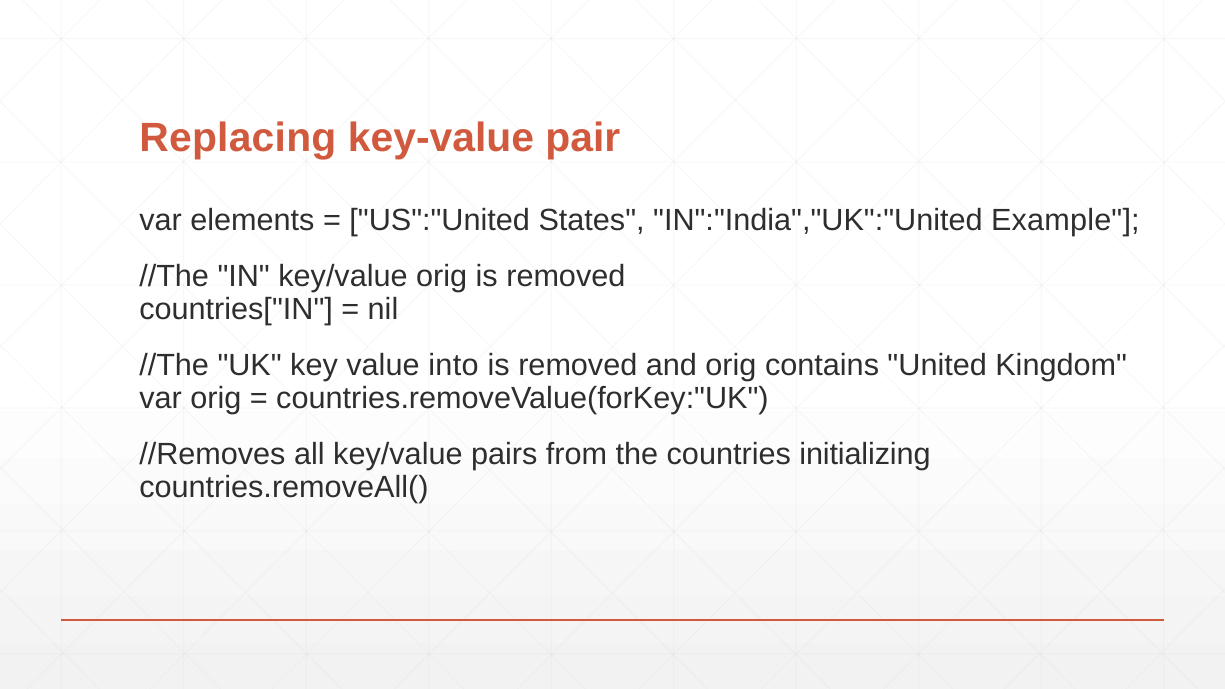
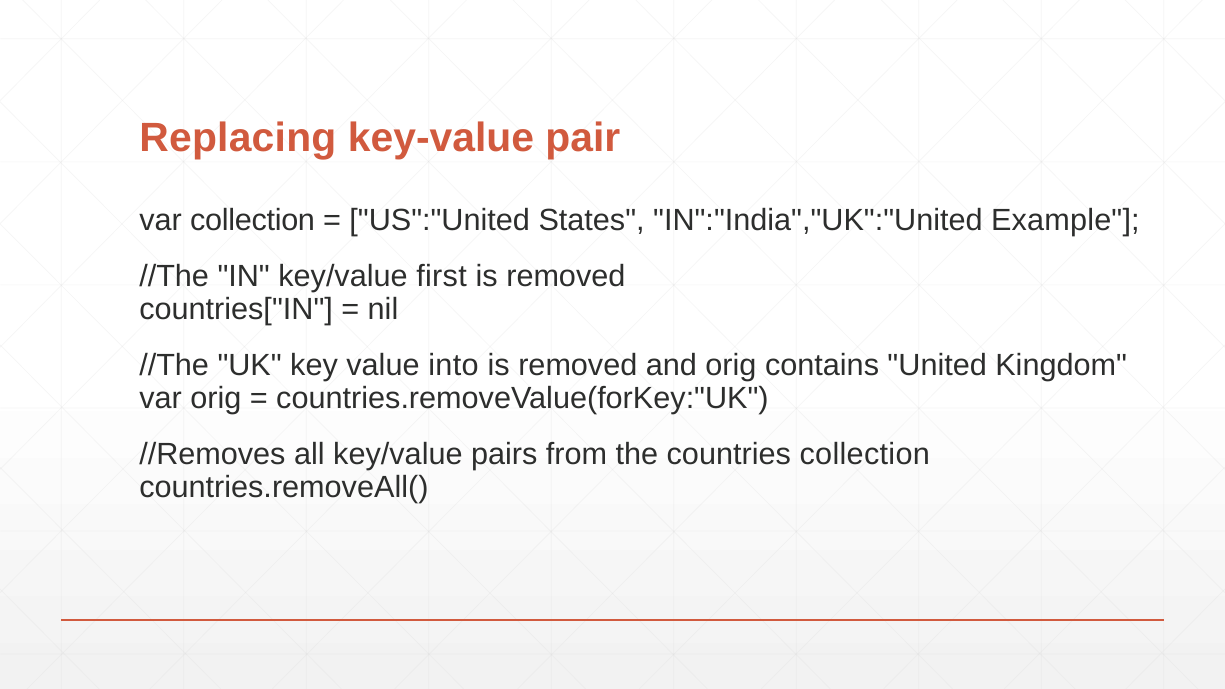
var elements: elements -> collection
key/value orig: orig -> first
countries initializing: initializing -> collection
